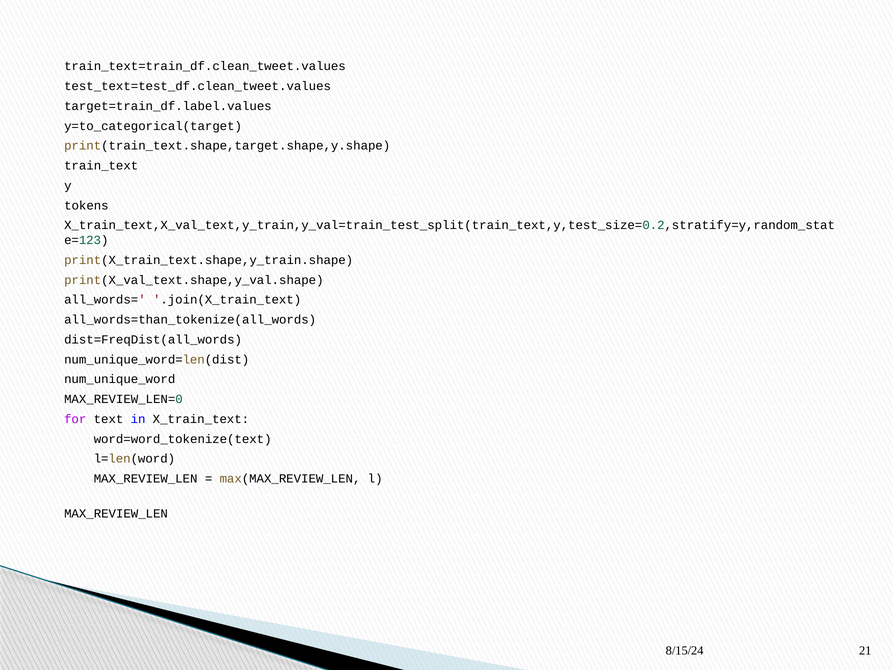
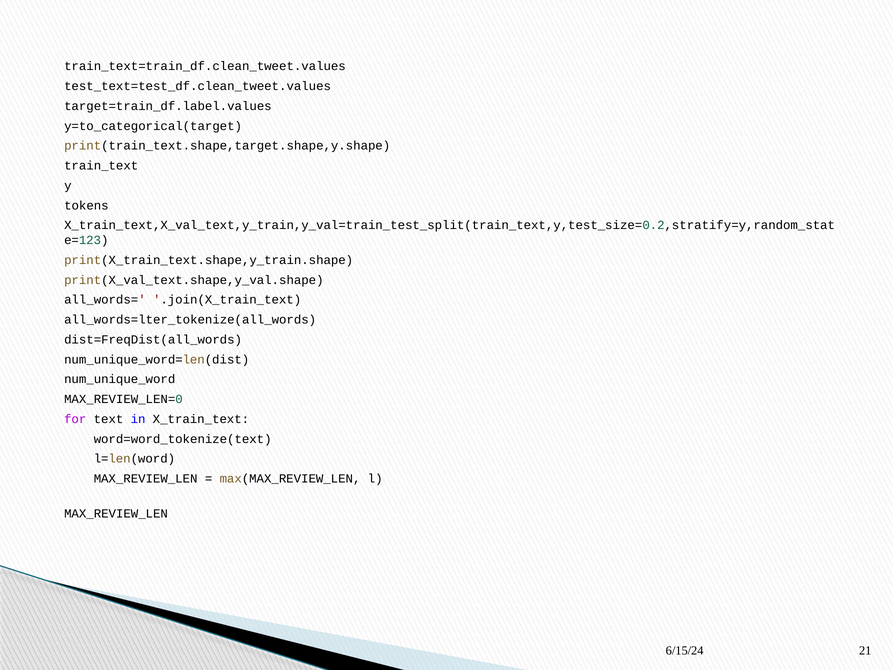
all_words=than_tokenize(all_words: all_words=than_tokenize(all_words -> all_words=lter_tokenize(all_words
8/15/24: 8/15/24 -> 6/15/24
